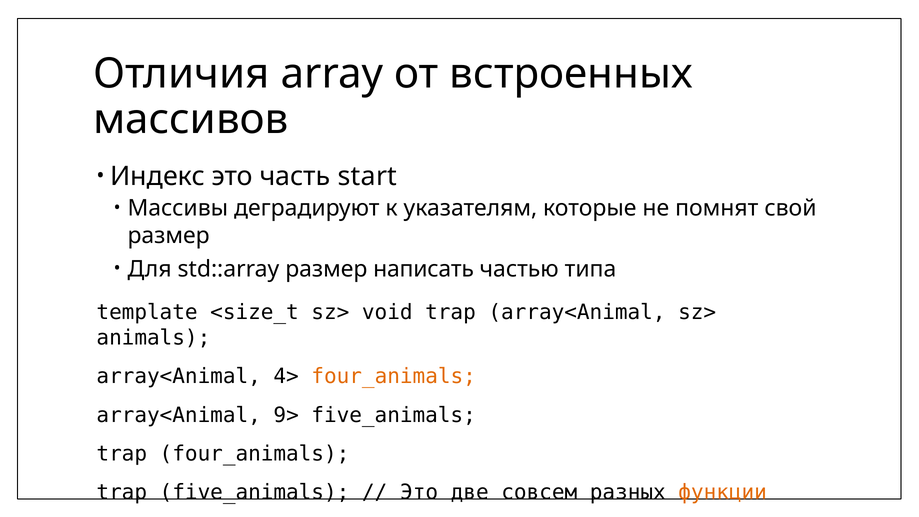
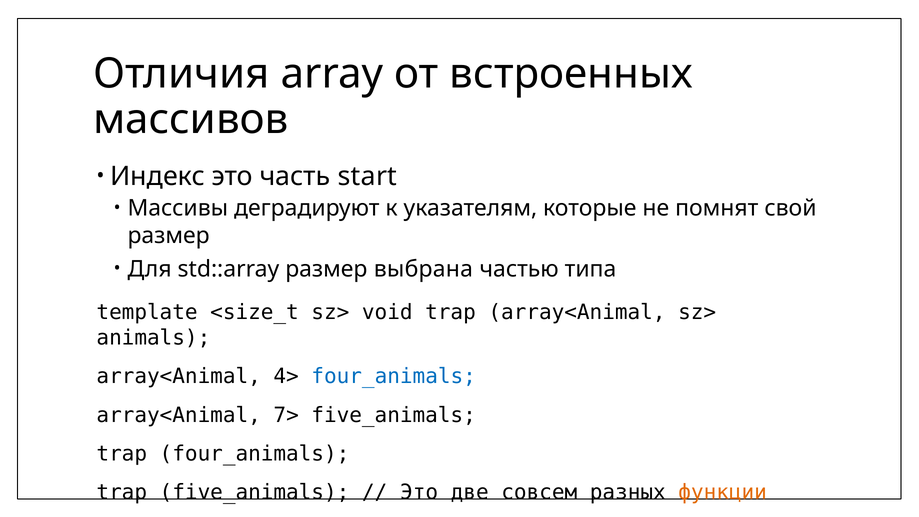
написать: написать -> выбрана
four_animals at (394, 376) colour: orange -> blue
9>: 9> -> 7>
